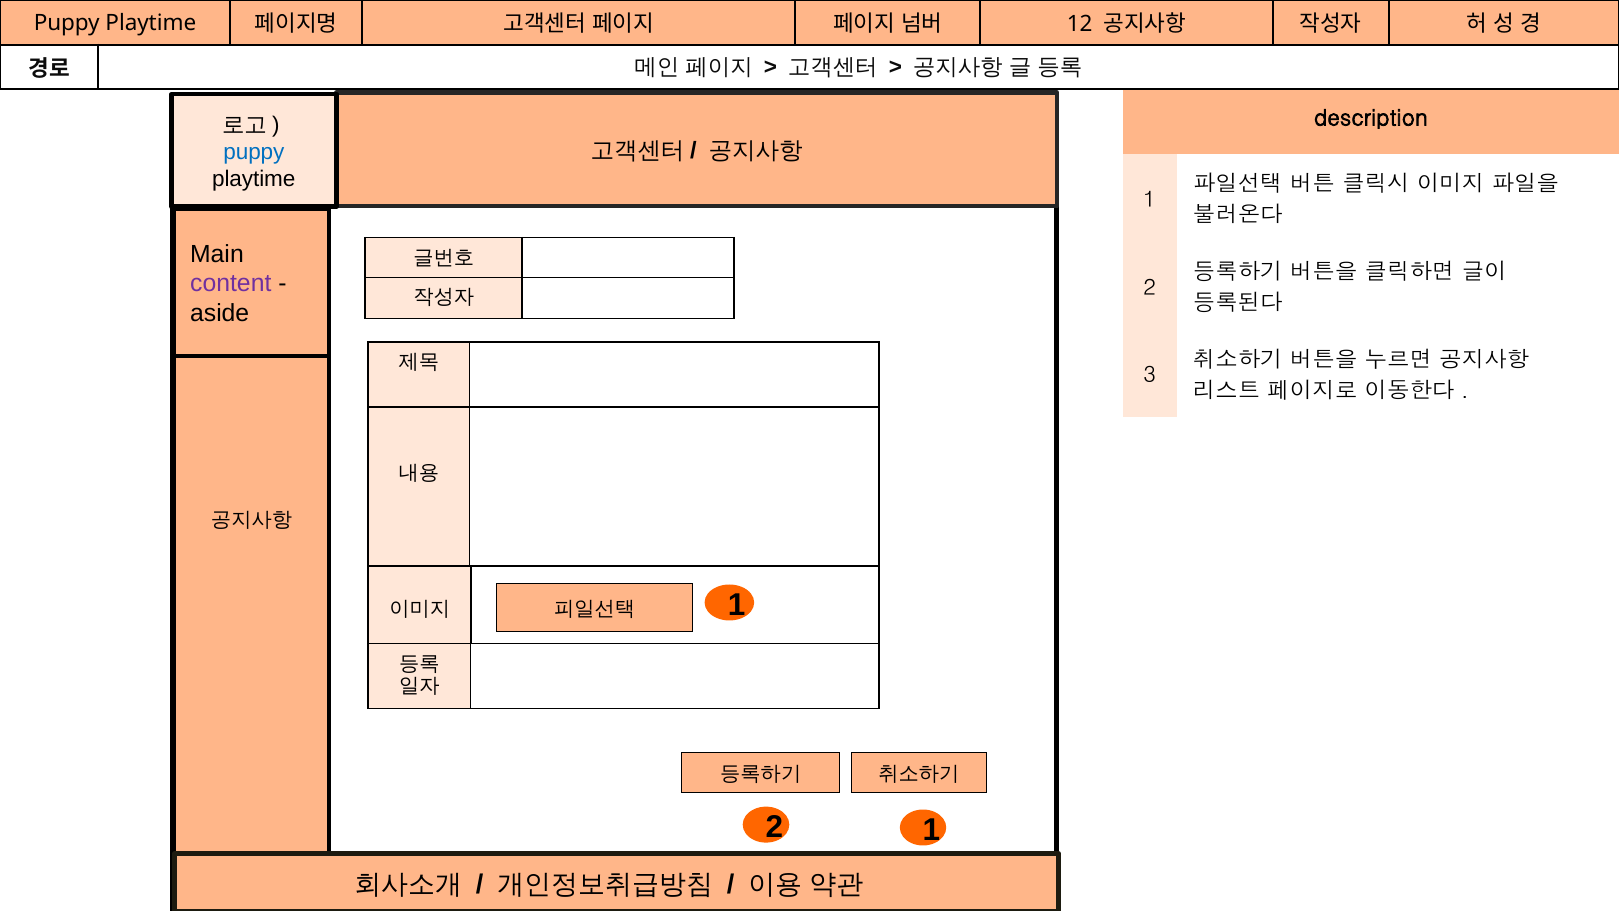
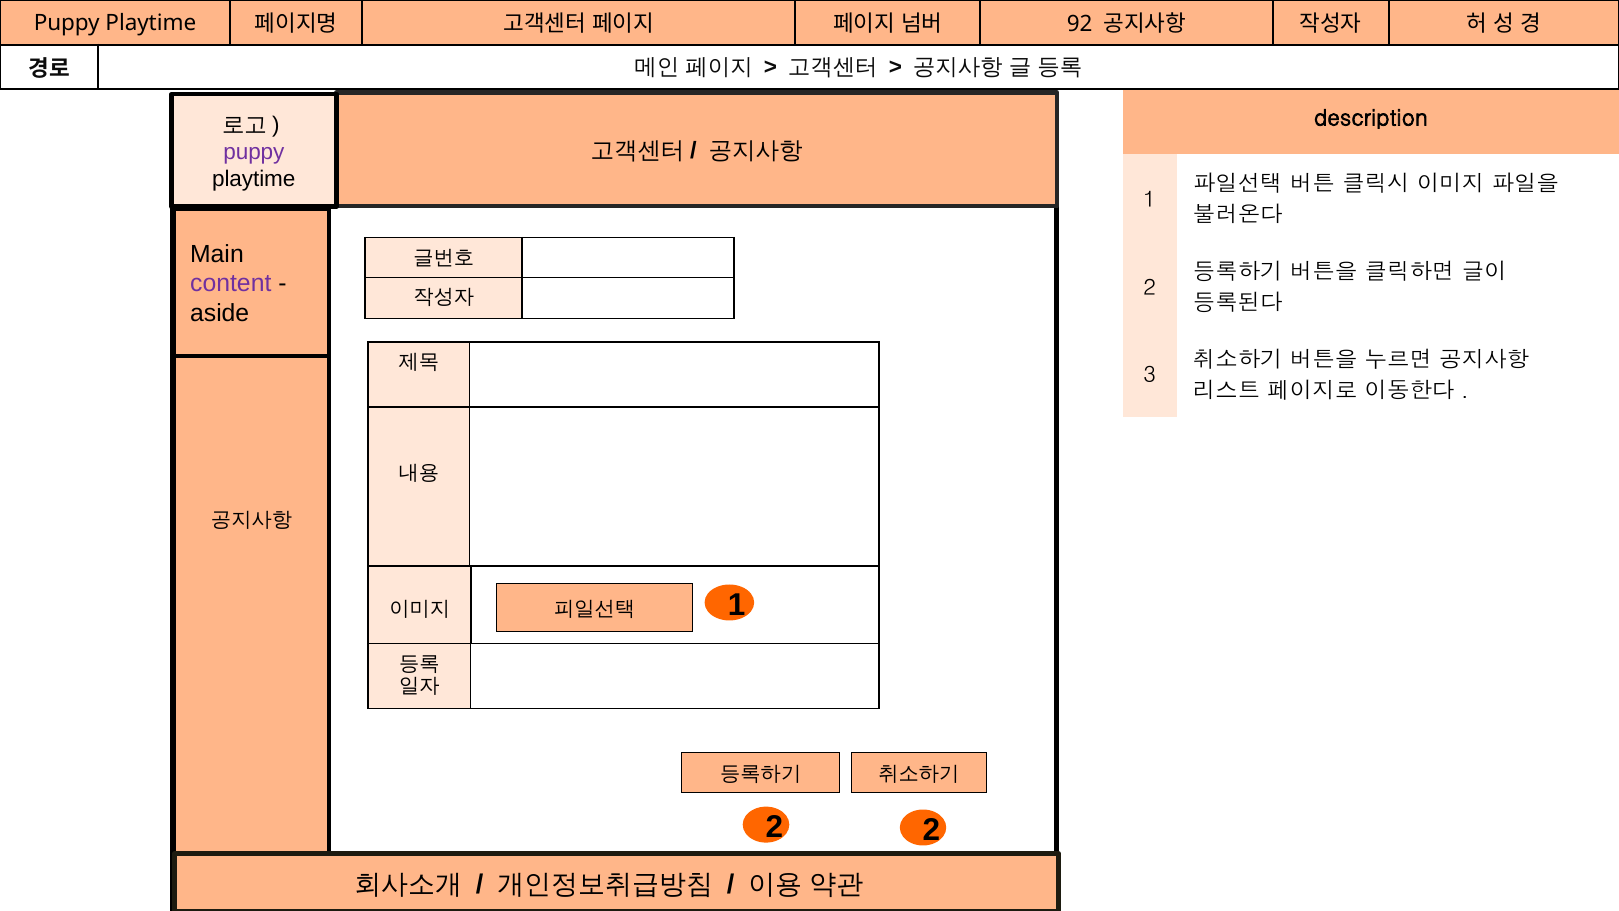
12: 12 -> 92
puppy at (254, 152) colour: blue -> purple
2 1: 1 -> 2
